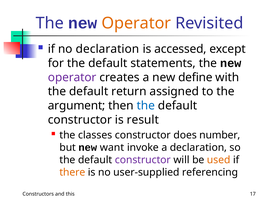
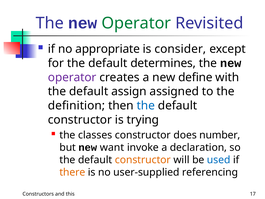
Operator at (136, 23) colour: orange -> green
no declaration: declaration -> appropriate
accessed: accessed -> consider
statements: statements -> determines
return: return -> assign
argument: argument -> definition
result: result -> trying
constructor at (143, 160) colour: purple -> orange
used colour: orange -> blue
